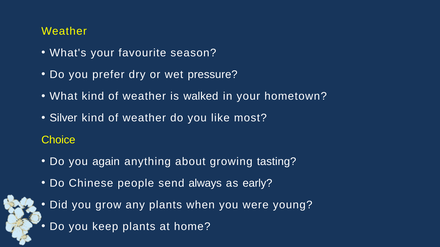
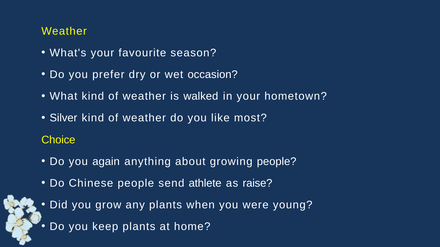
pressure: pressure -> occasion
growing tasting: tasting -> people
always: always -> athlete
early: early -> raise
